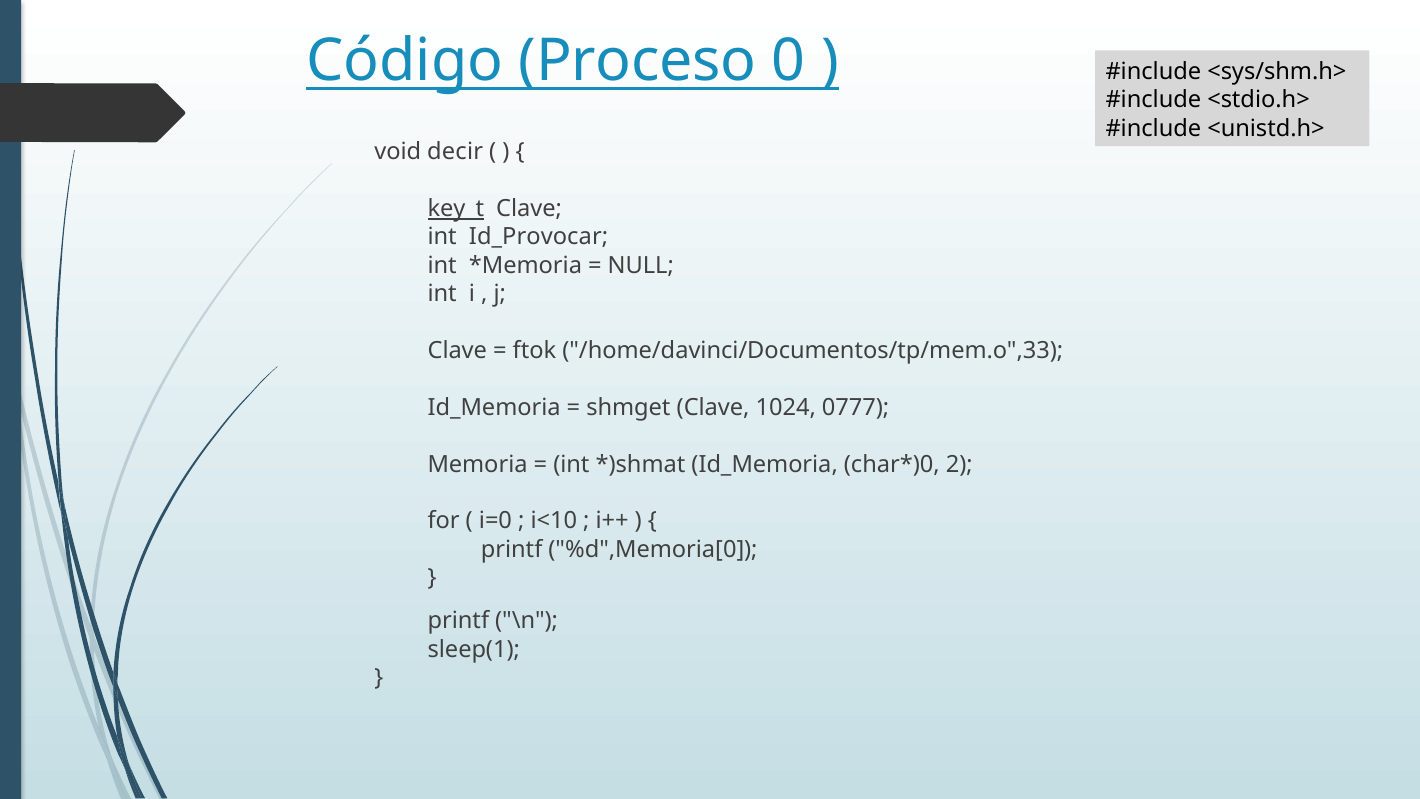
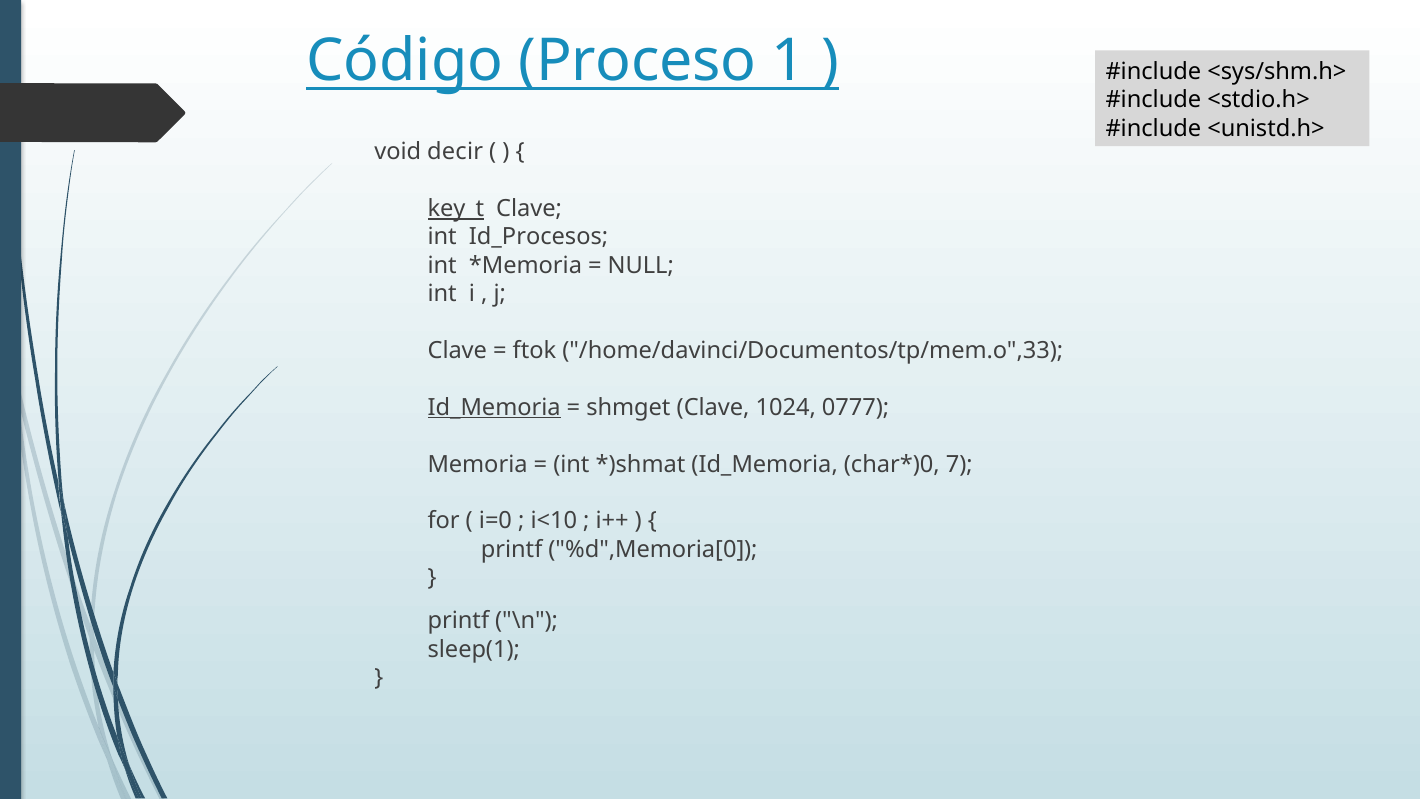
0: 0 -> 1
Id_Provocar: Id_Provocar -> Id_Procesos
Id_Memoria at (494, 407) underline: none -> present
2: 2 -> 7
